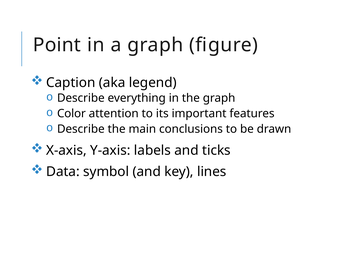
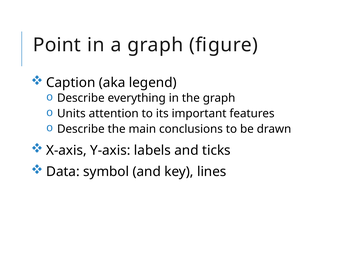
Color: Color -> Units
